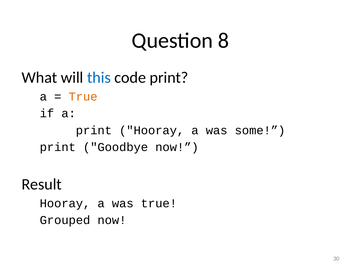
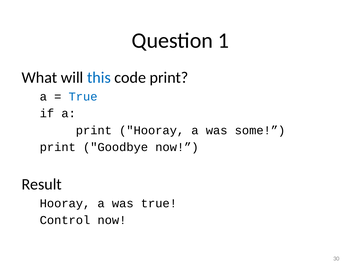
8: 8 -> 1
True at (83, 97) colour: orange -> blue
Grouped: Grouped -> Control
